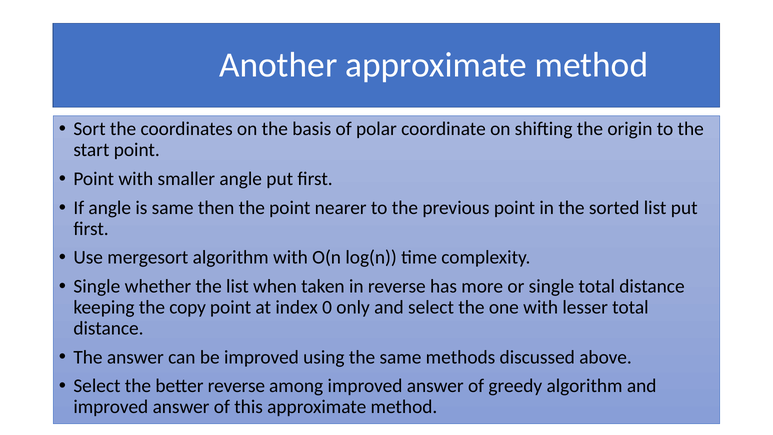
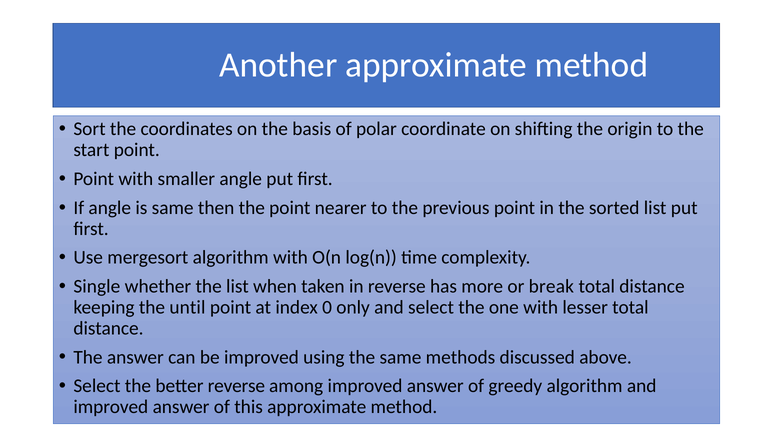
or single: single -> break
copy: copy -> until
